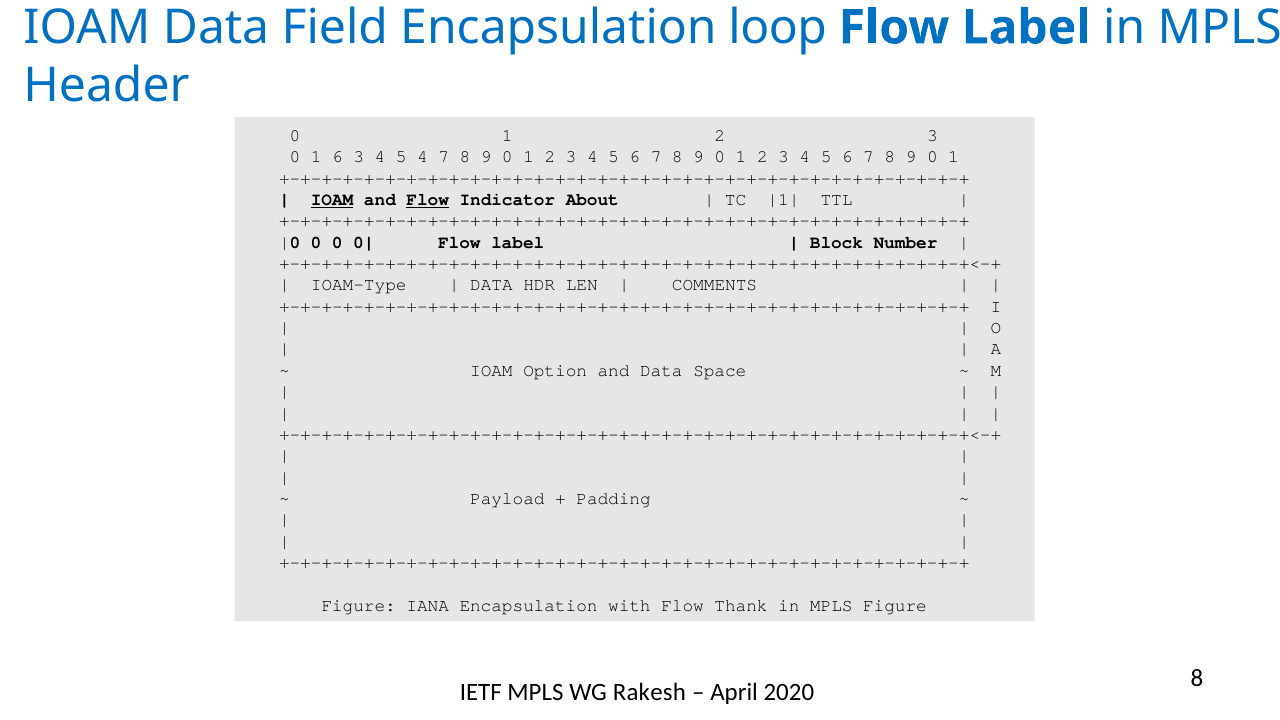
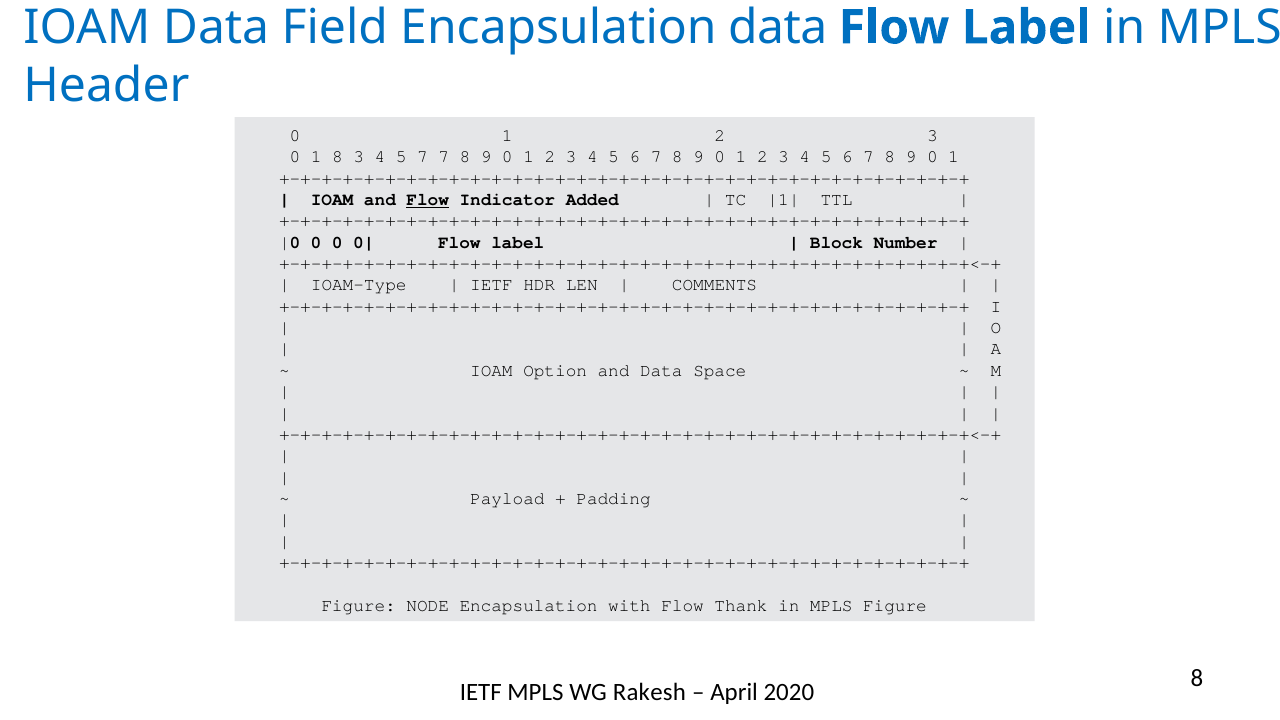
Encapsulation loop: loop -> data
1 6: 6 -> 8
5 4: 4 -> 7
IOAM at (332, 200) underline: present -> none
About: About -> Added
DATA at (491, 285): DATA -> IETF
IANA: IANA -> NODE
